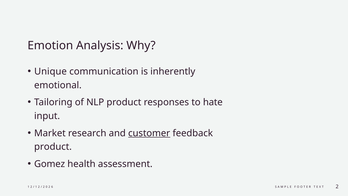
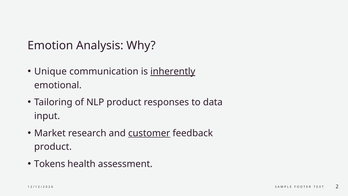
inherently underline: none -> present
hate: hate -> data
Gomez: Gomez -> Tokens
